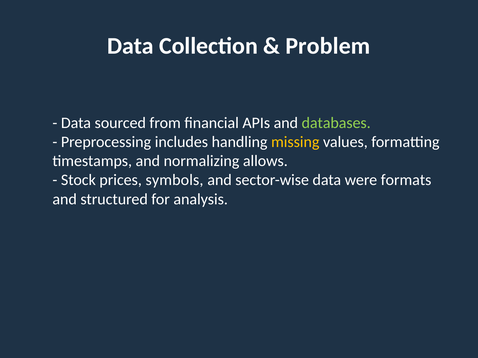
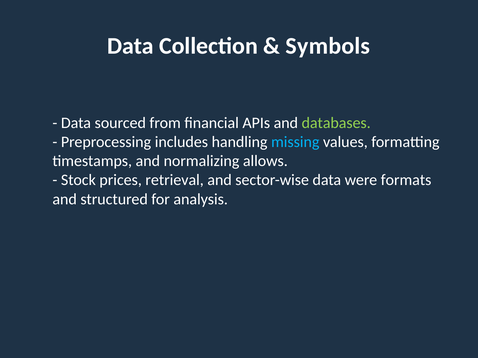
Problem: Problem -> Symbols
missing colour: yellow -> light blue
symbols: symbols -> retrieval
